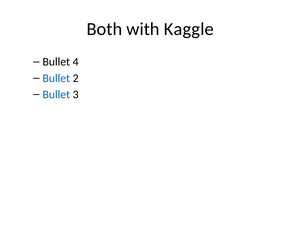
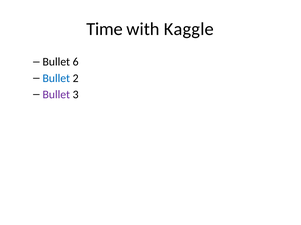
Both: Both -> Time
4: 4 -> 6
Bullet at (56, 95) colour: blue -> purple
